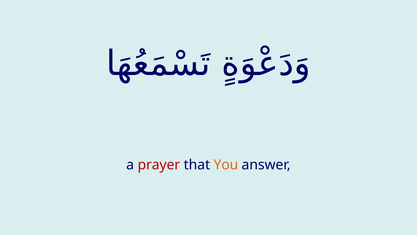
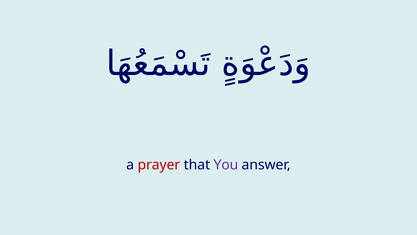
You colour: orange -> purple
